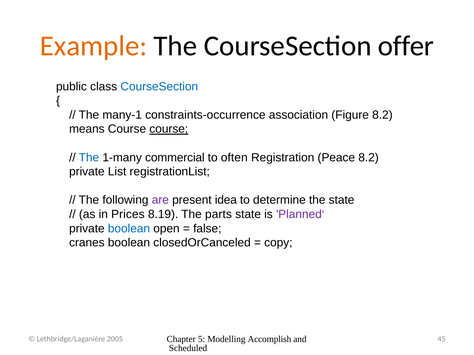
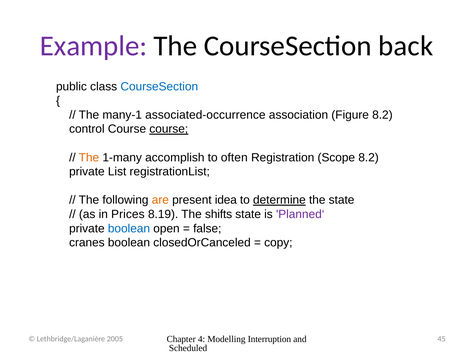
Example colour: orange -> purple
offer: offer -> back
constraints-occurrence: constraints-occurrence -> associated-occurrence
means: means -> control
The at (89, 158) colour: blue -> orange
commercial: commercial -> accomplish
Peace: Peace -> Scope
are colour: purple -> orange
determine underline: none -> present
parts: parts -> shifts
5: 5 -> 4
Accomplish: Accomplish -> Interruption
